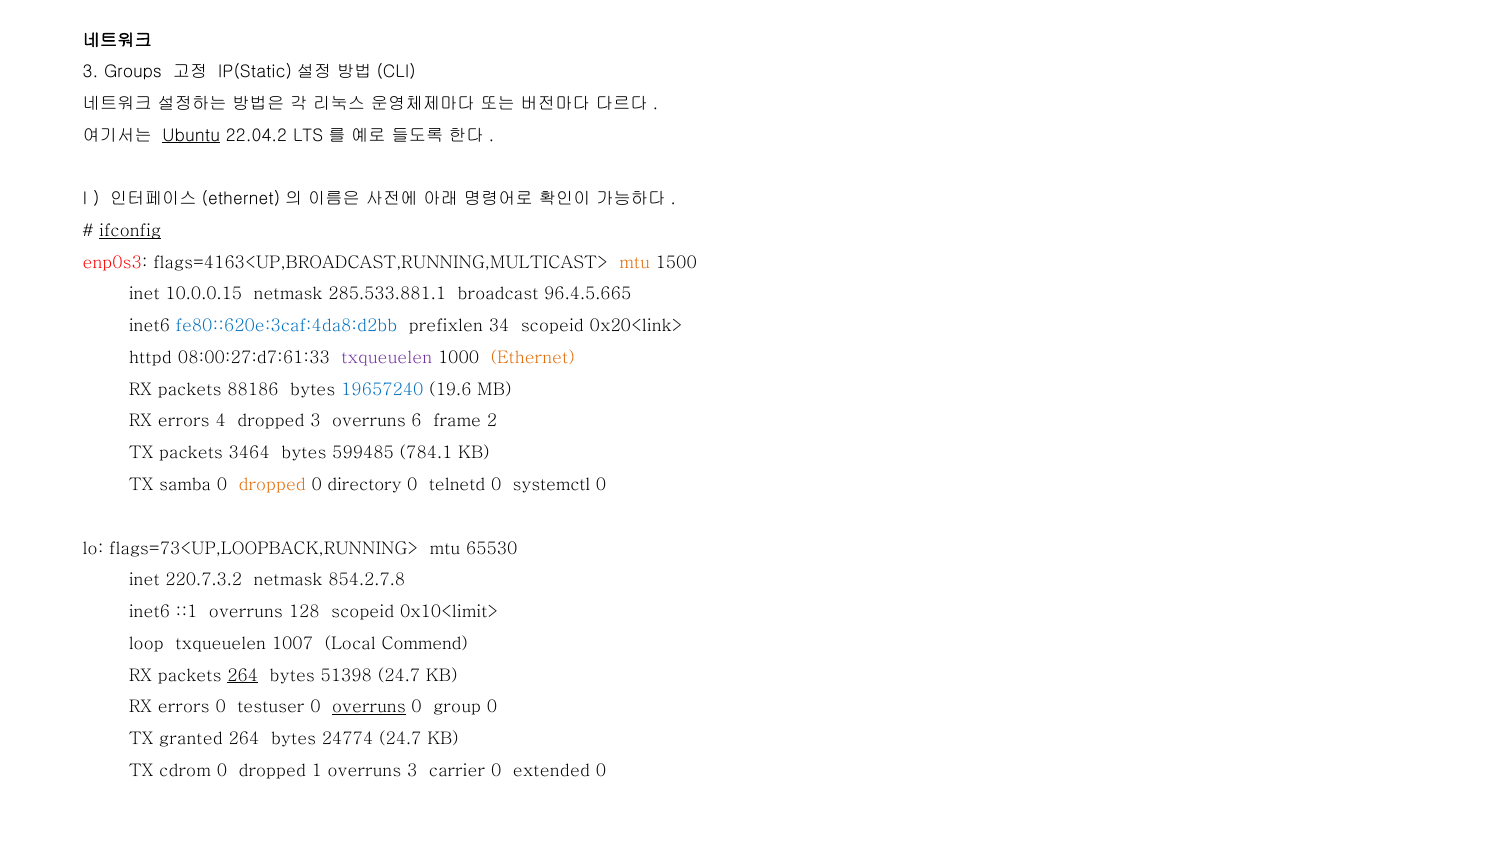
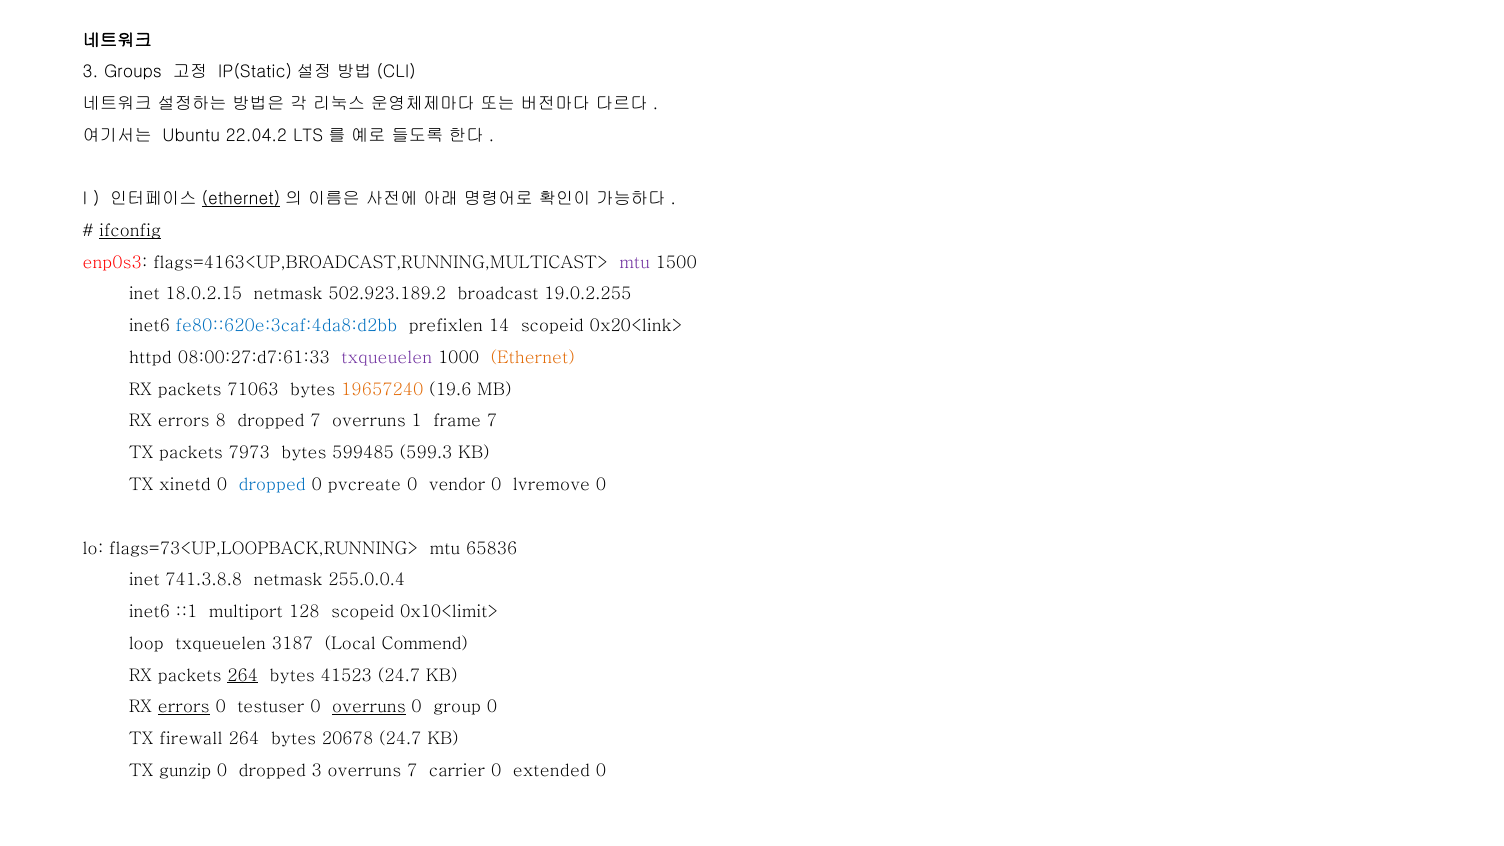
Ubuntu underline: present -> none
ethernet at (241, 199) underline: none -> present
mtu at (635, 263) colour: orange -> purple
10.0.0.15: 10.0.0.15 -> 18.0.2.15
285.533.881.1: 285.533.881.1 -> 502.923.189.2
96.4.5.665: 96.4.5.665 -> 19.0.2.255
34: 34 -> 14
88186: 88186 -> 71063
19657240 colour: blue -> orange
4: 4 -> 8
dropped 3: 3 -> 7
6: 6 -> 1
frame 2: 2 -> 7
3464: 3464 -> 7973
784.1: 784.1 -> 599.3
samba: samba -> xinetd
dropped at (272, 485) colour: orange -> blue
directory: directory -> pvcreate
telnetd: telnetd -> vendor
systemctl: systemctl -> lvremove
65530: 65530 -> 65836
220.7.3.2: 220.7.3.2 -> 741.3.8.8
854.2.7.8: 854.2.7.8 -> 255.0.0.4
::1 overruns: overruns -> multiport
1007: 1007 -> 3187
51398: 51398 -> 41523
errors at (184, 707) underline: none -> present
granted: granted -> firewall
24774: 24774 -> 20678
cdrom: cdrom -> gunzip
dropped 1: 1 -> 3
overruns 3: 3 -> 7
